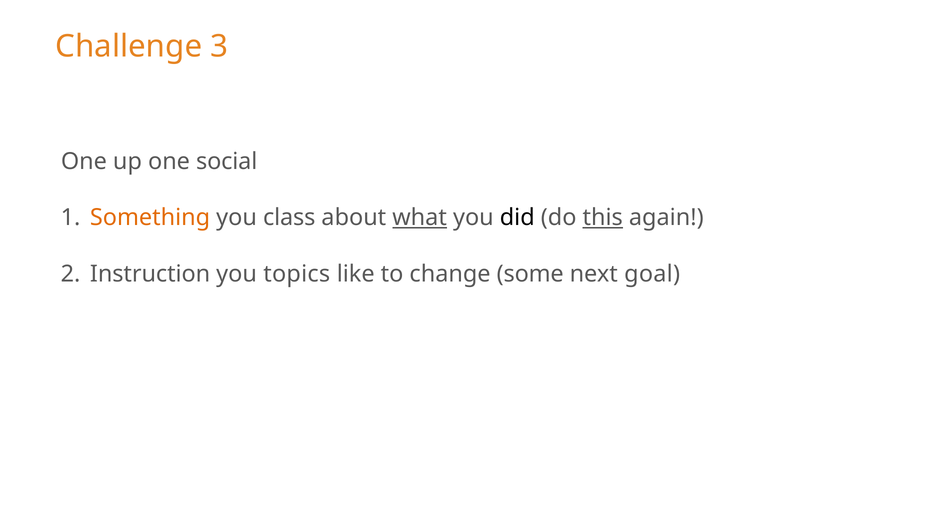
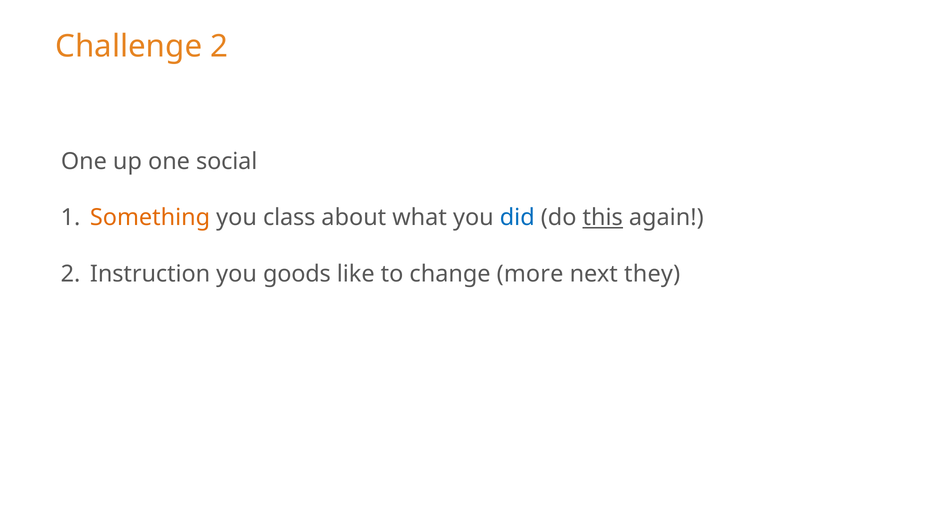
Challenge 3: 3 -> 2
what underline: present -> none
did colour: black -> blue
topics: topics -> goods
some: some -> more
goal: goal -> they
